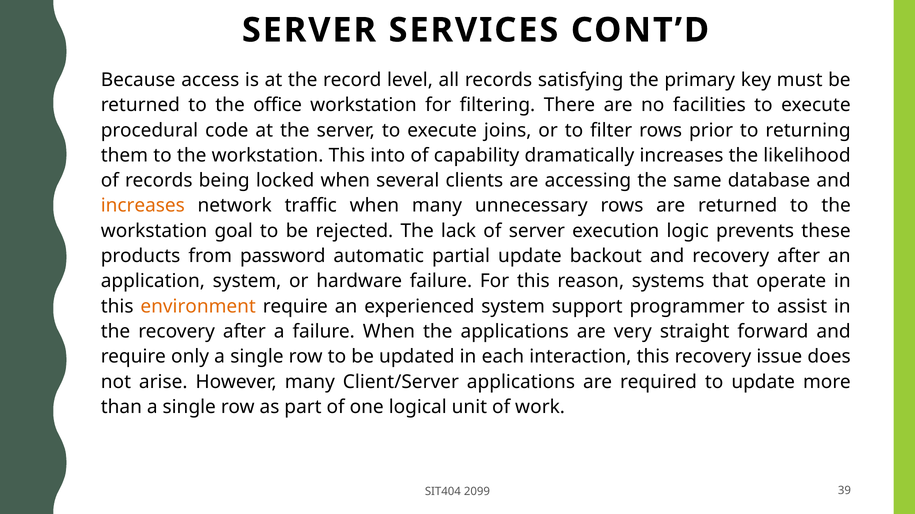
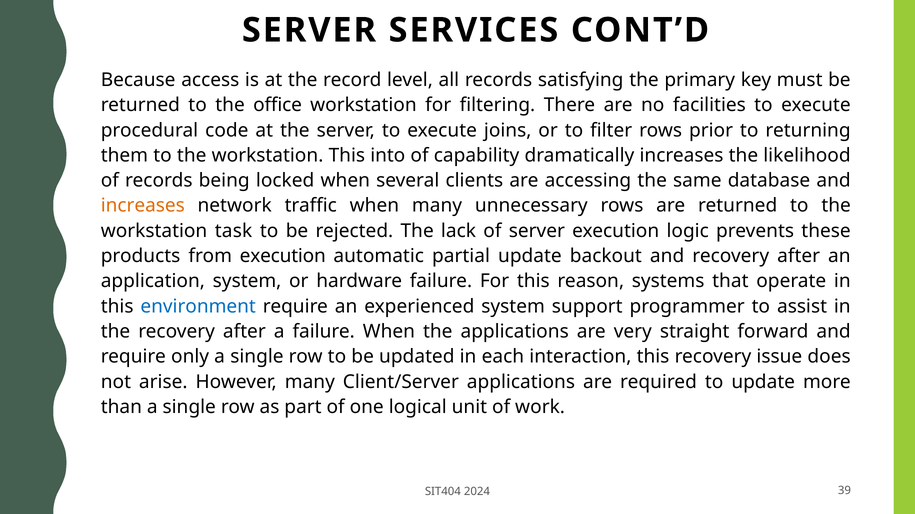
goal: goal -> task
from password: password -> execution
environment colour: orange -> blue
2099: 2099 -> 2024
